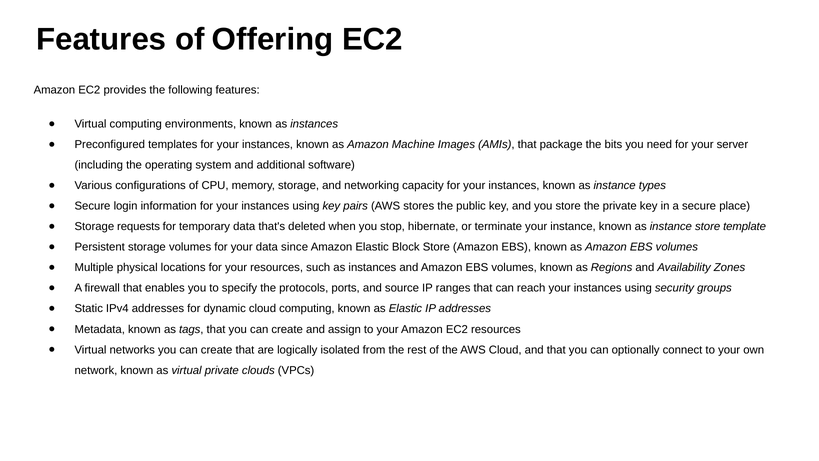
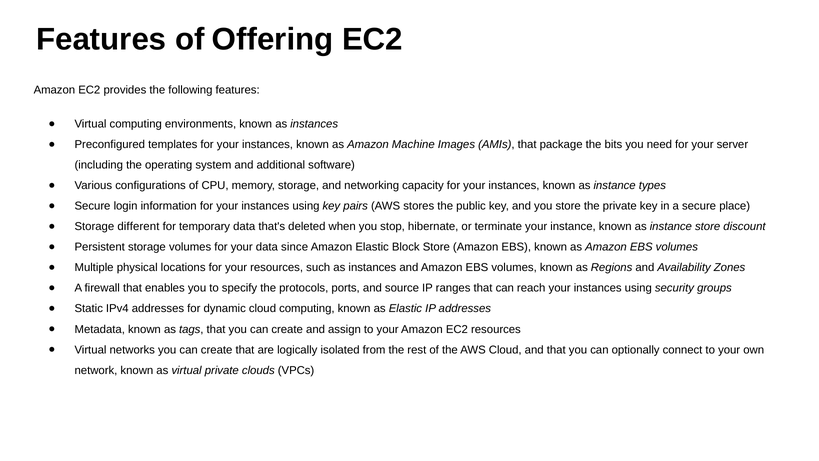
requests: requests -> different
template: template -> discount
